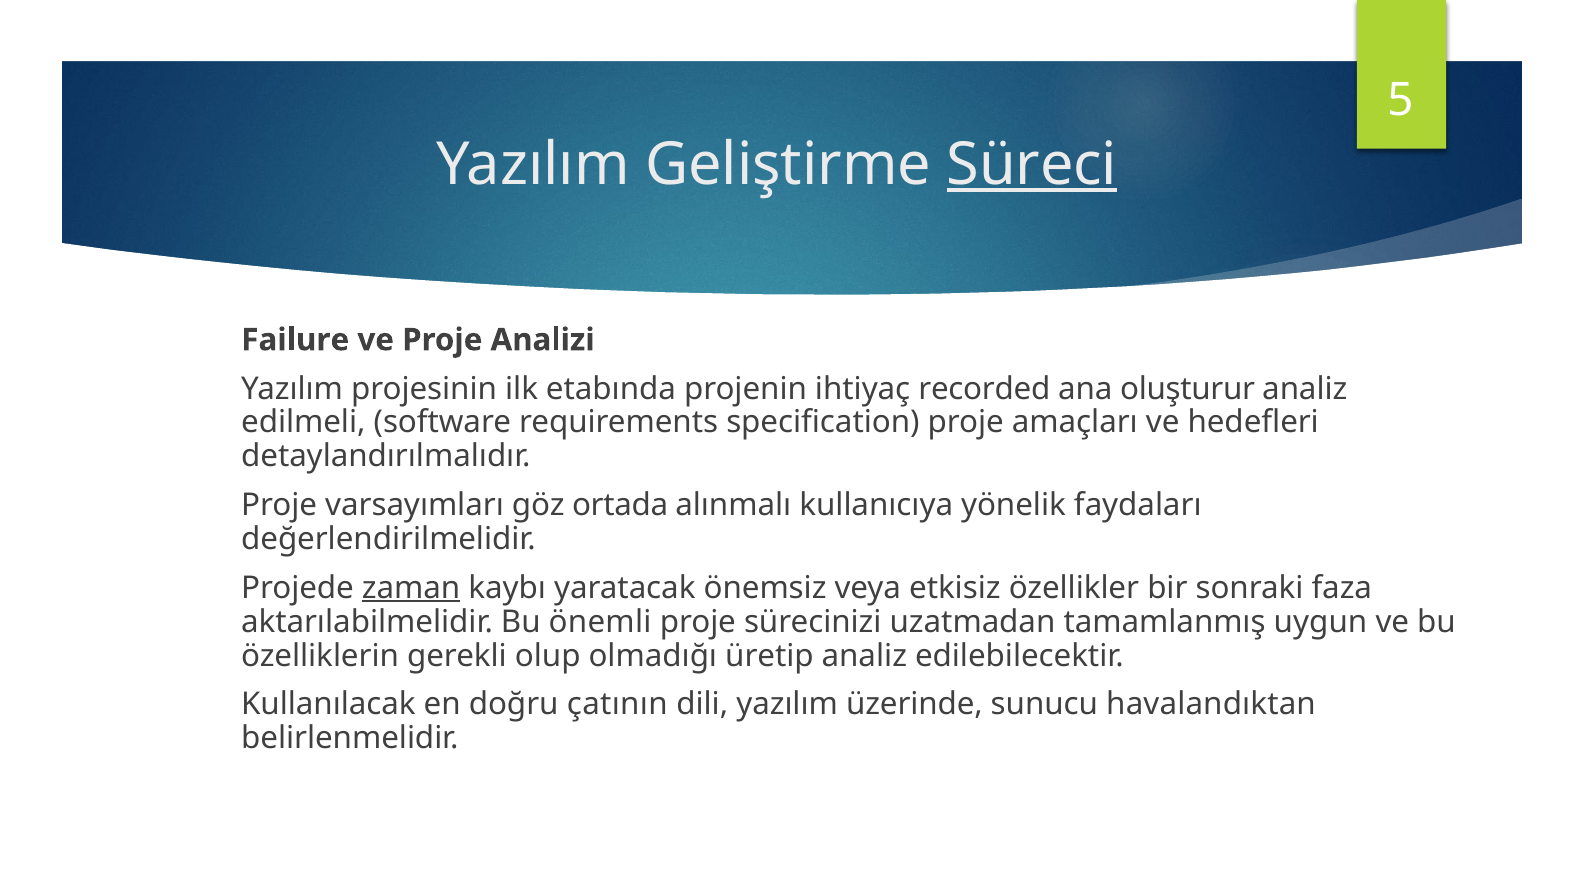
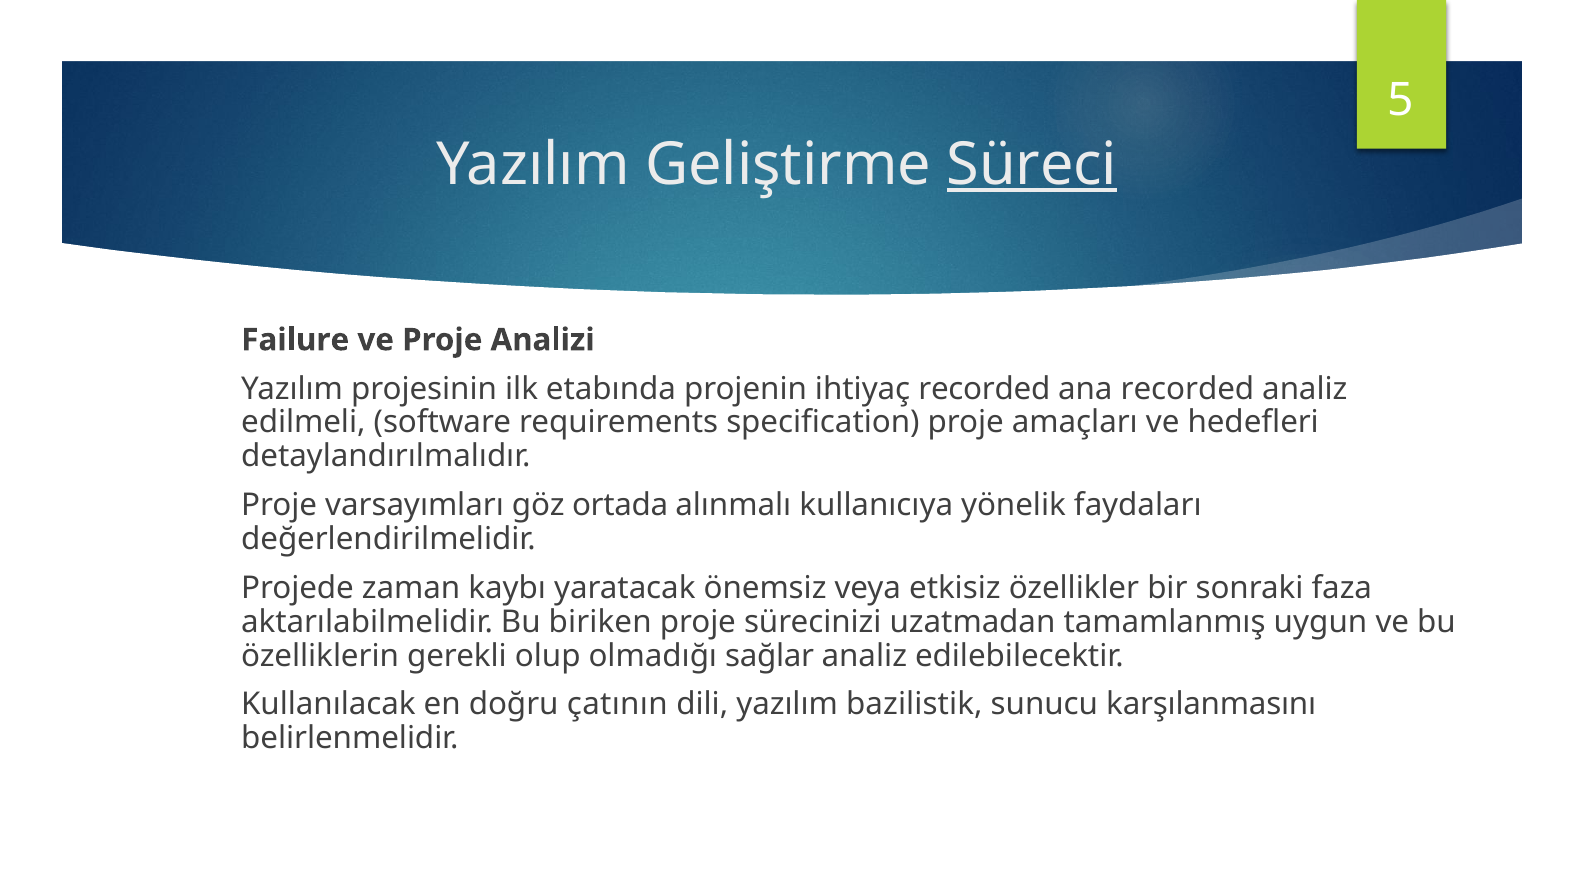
ana oluşturur: oluşturur -> recorded
zaman underline: present -> none
önemli: önemli -> biriken
üretip: üretip -> sağlar
üzerinde: üzerinde -> bazilistik
havalandıktan: havalandıktan -> karşılanmasını
